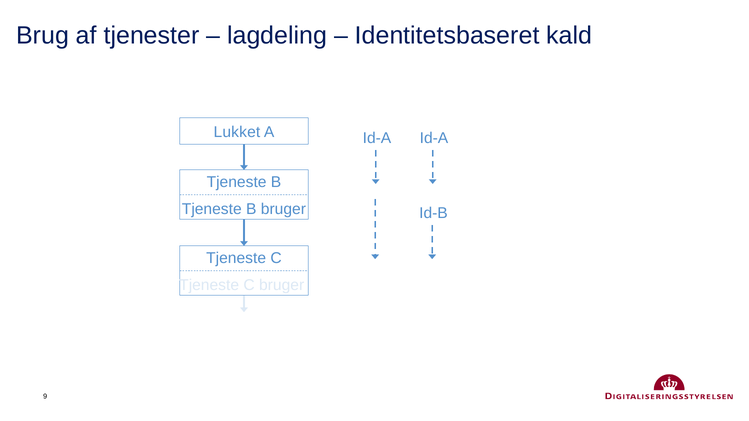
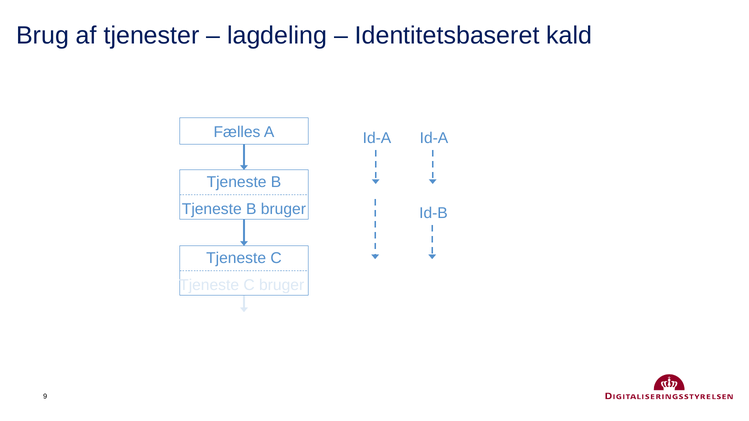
Lukket: Lukket -> Fælles
